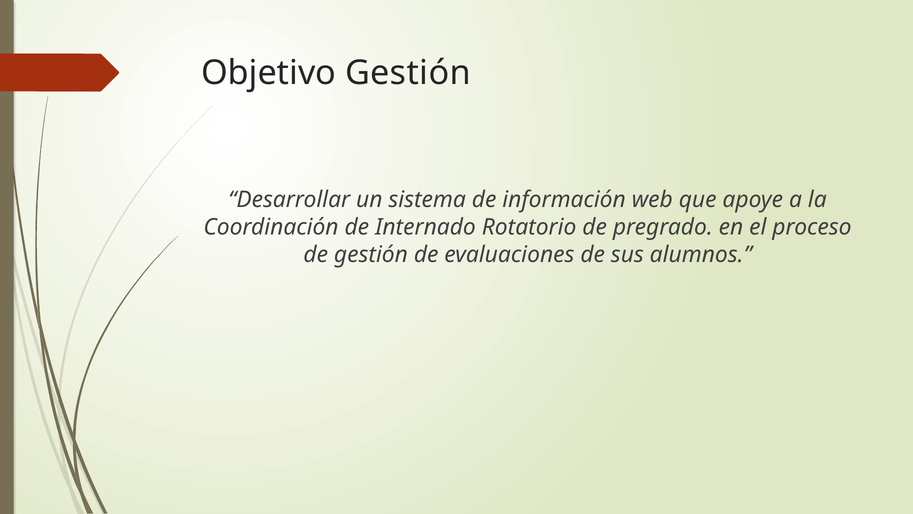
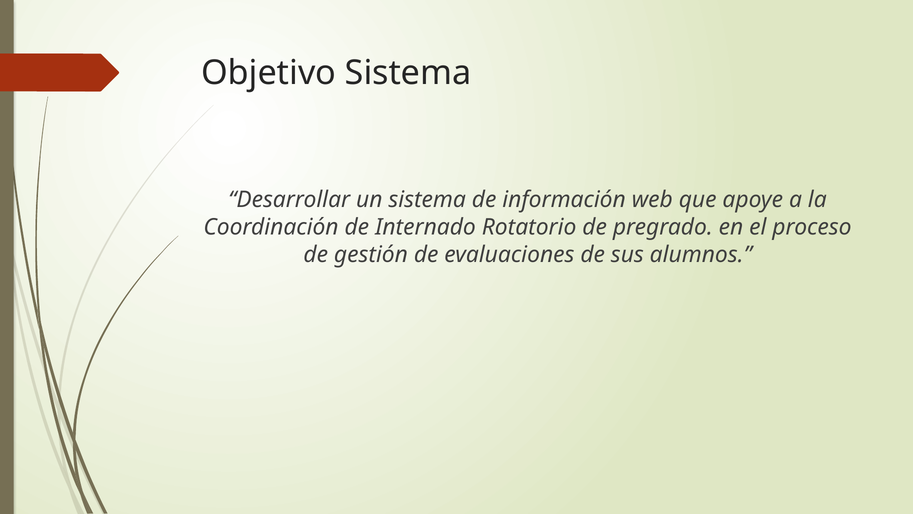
Objetivo Gestión: Gestión -> Sistema
